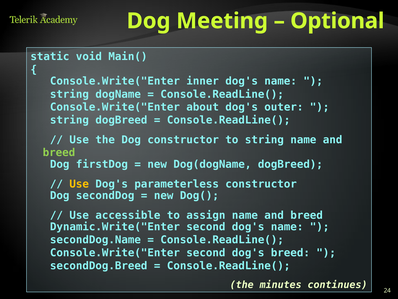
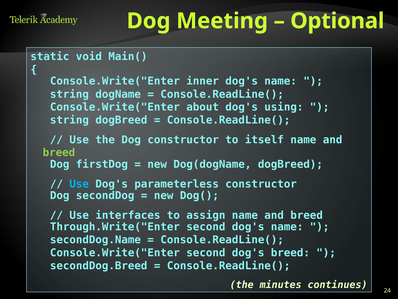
outer: outer -> using
to string: string -> itself
Use at (79, 184) colour: yellow -> light blue
accessible: accessible -> interfaces
Dynamic.Write("Enter: Dynamic.Write("Enter -> Through.Write("Enter
